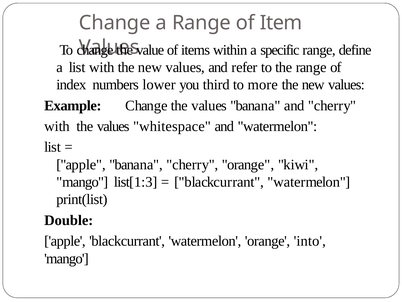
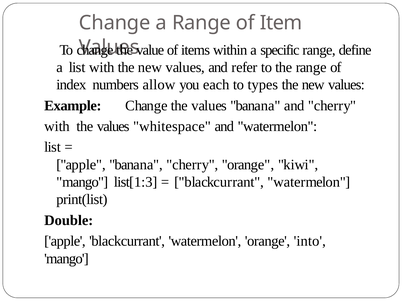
lower: lower -> allow
third: third -> each
more: more -> types
